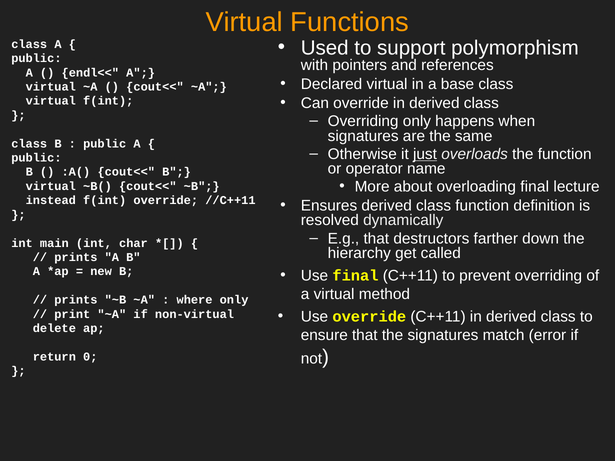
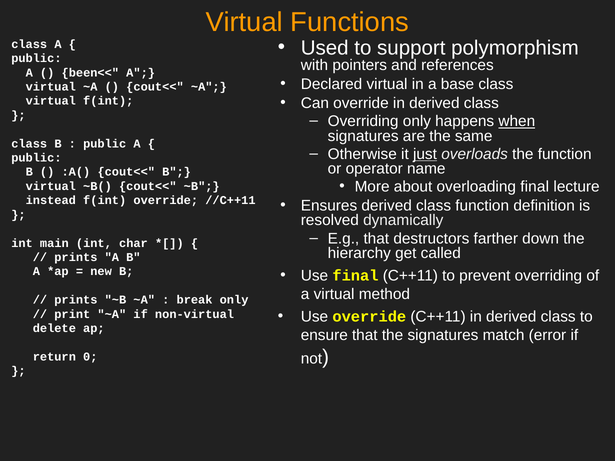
endl<<: endl<< -> been<<
when underline: none -> present
where: where -> break
